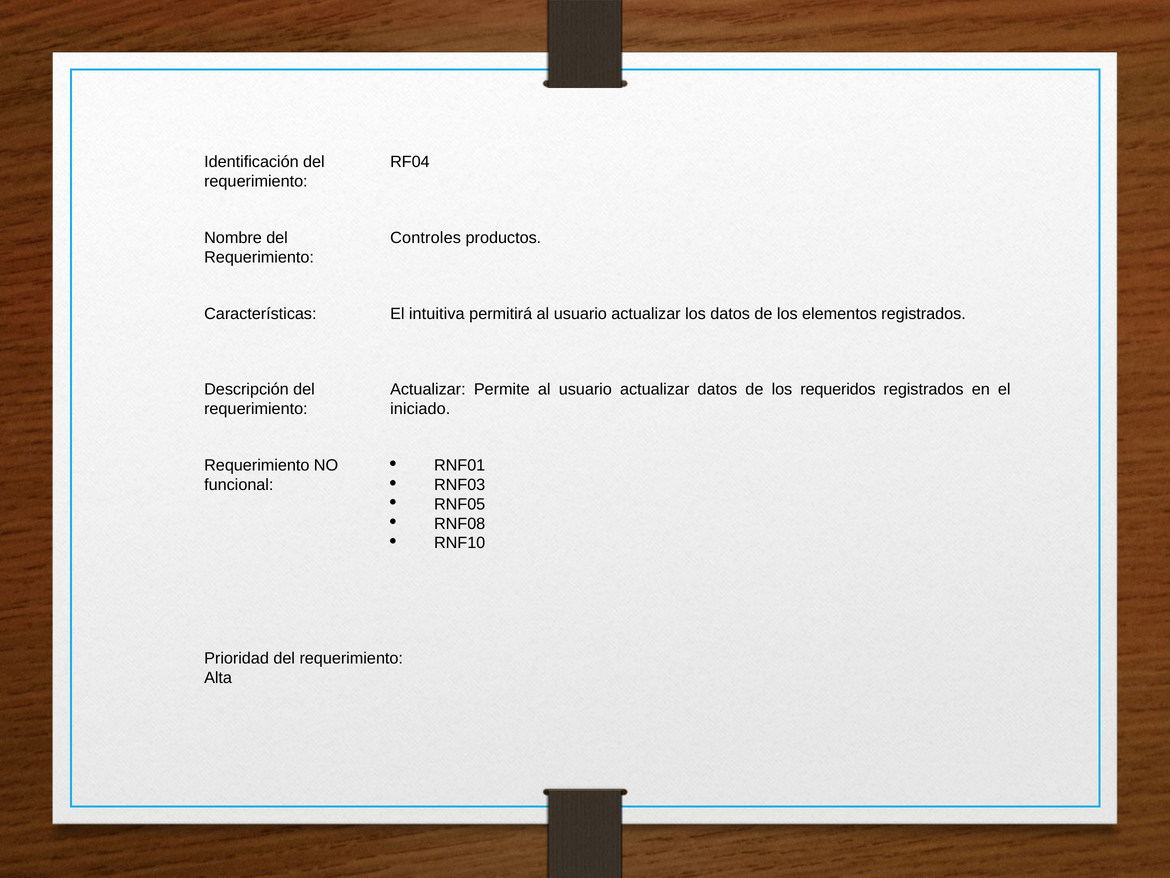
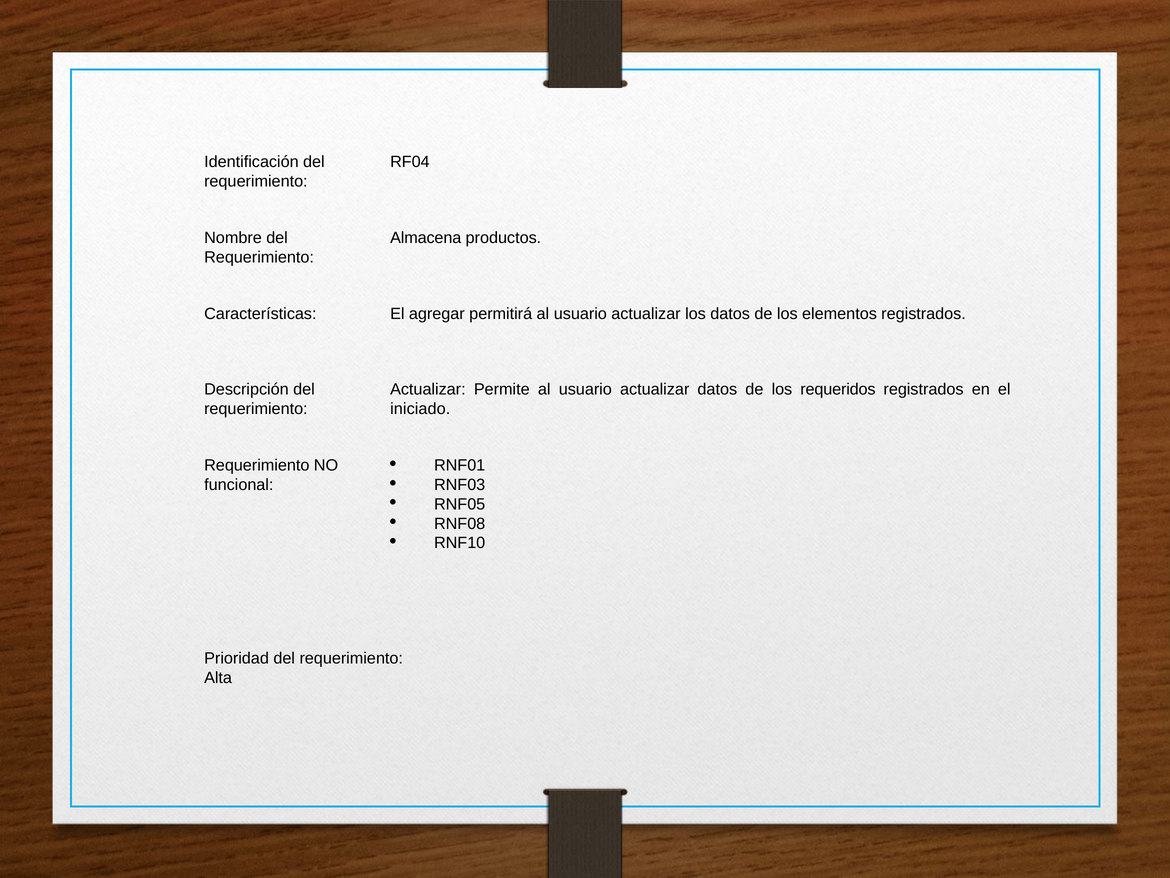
Controles: Controles -> Almacena
intuitiva: intuitiva -> agregar
